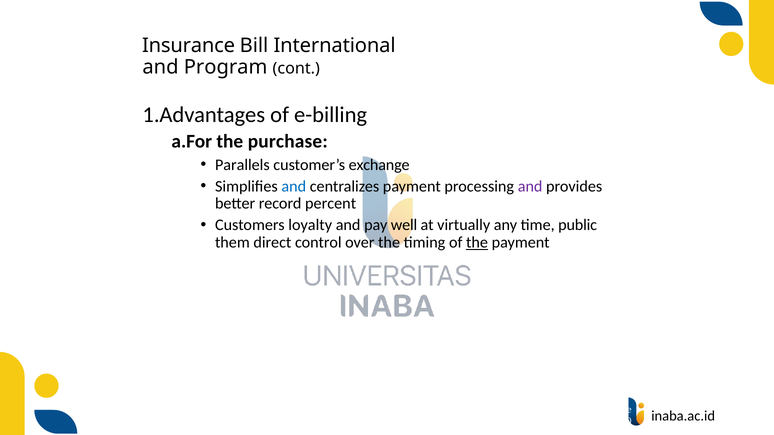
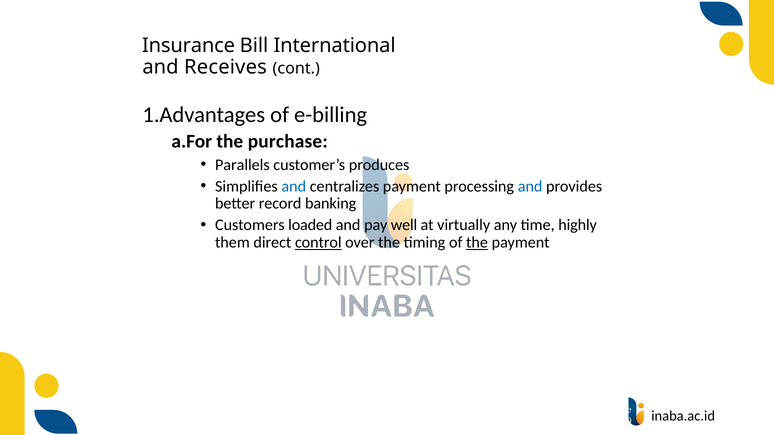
Program: Program -> Receives
exchange: exchange -> produces
and at (530, 186) colour: purple -> blue
percent: percent -> banking
loyalty: loyalty -> loaded
public: public -> highly
control underline: none -> present
